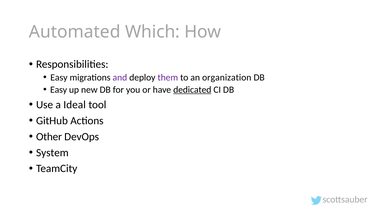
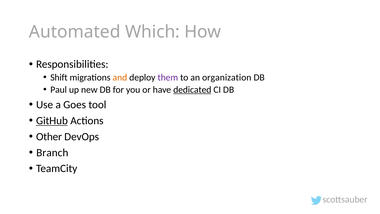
Easy at (59, 77): Easy -> Shift
and colour: purple -> orange
Easy at (59, 90): Easy -> Paul
Ideal: Ideal -> Goes
GitHub underline: none -> present
System: System -> Branch
